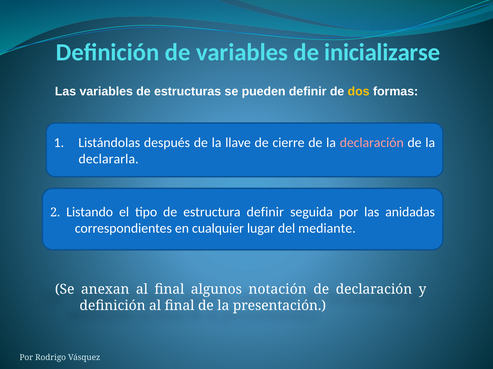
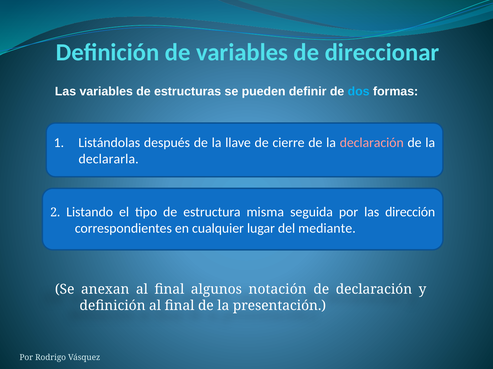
inicializarse: inicializarse -> direccionar
dos colour: yellow -> light blue
estructura definir: definir -> misma
anidadas: anidadas -> dirección
